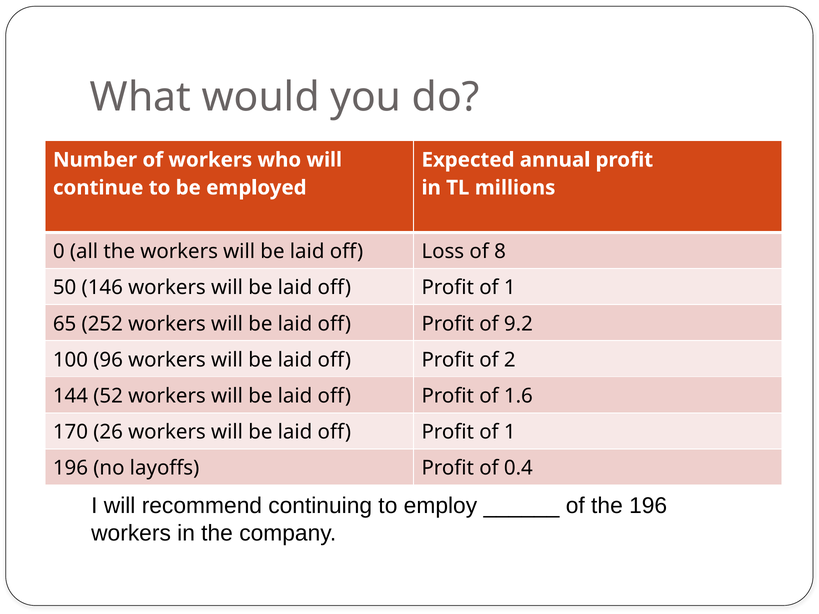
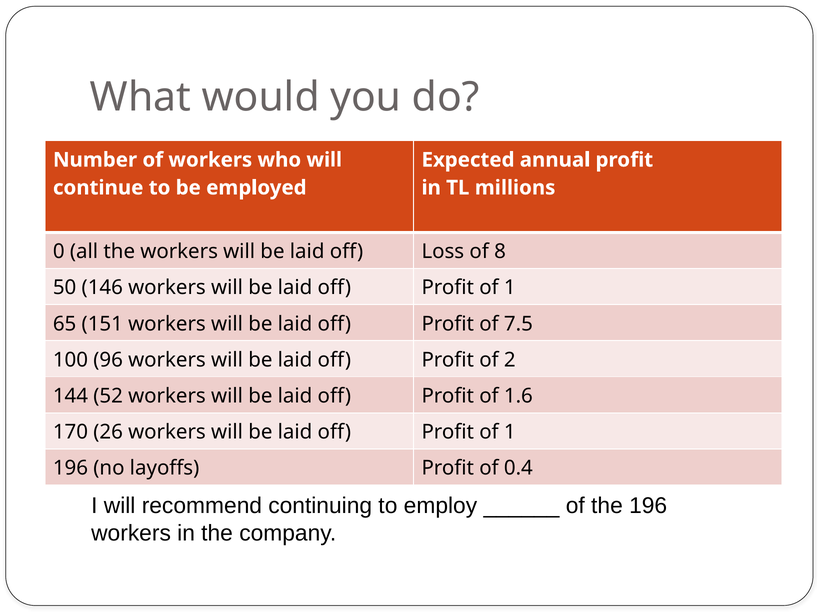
252: 252 -> 151
9.2: 9.2 -> 7.5
